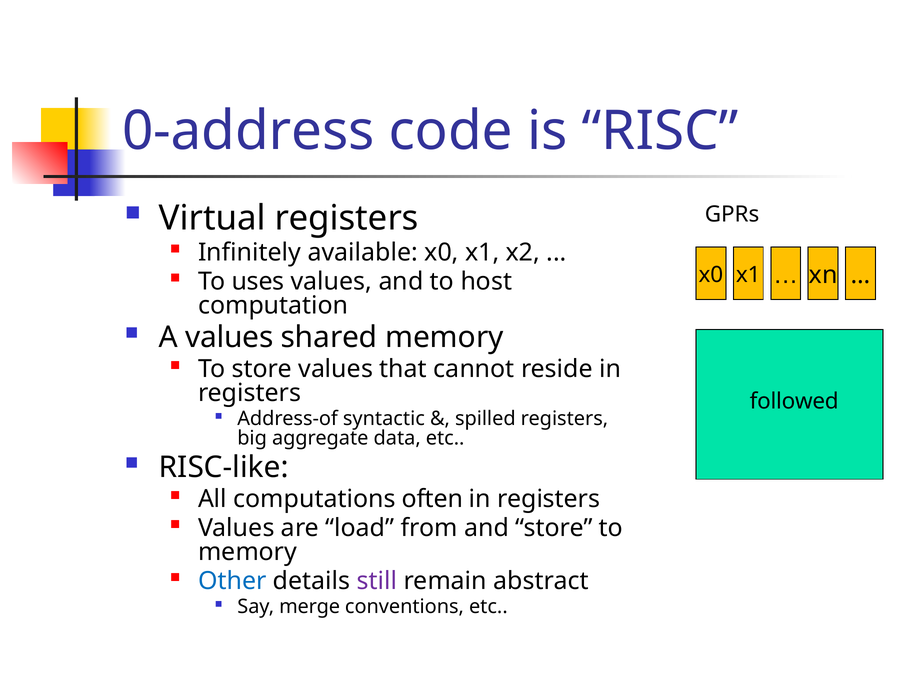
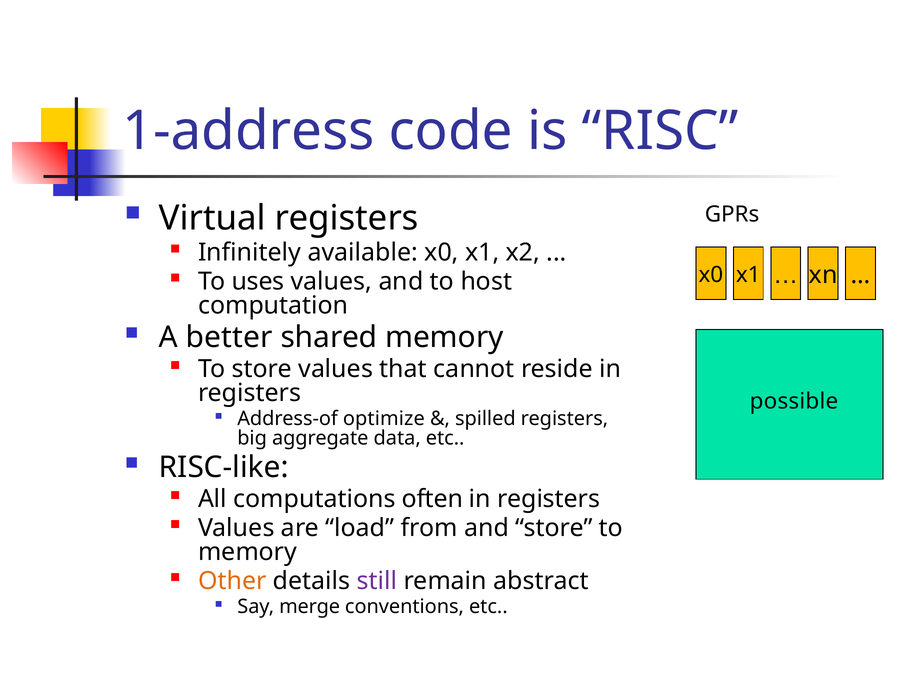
0-address: 0-address -> 1-address
A values: values -> better
followed: followed -> possible
syntactic: syntactic -> optimize
Other colour: blue -> orange
